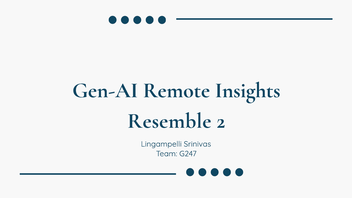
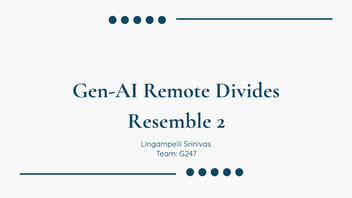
Insights: Insights -> Divides
